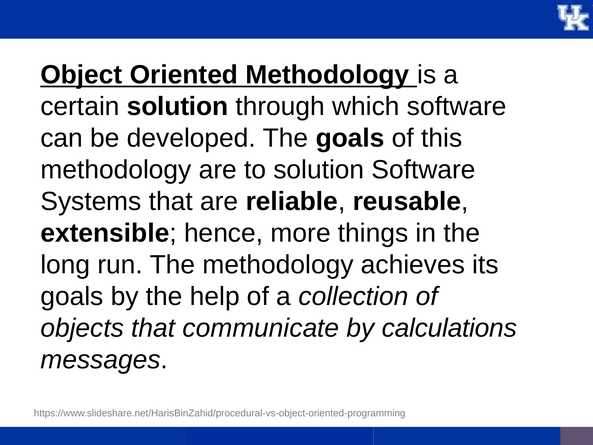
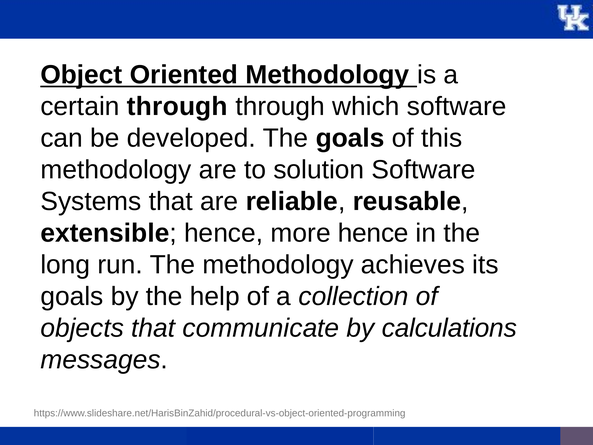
certain solution: solution -> through
more things: things -> hence
